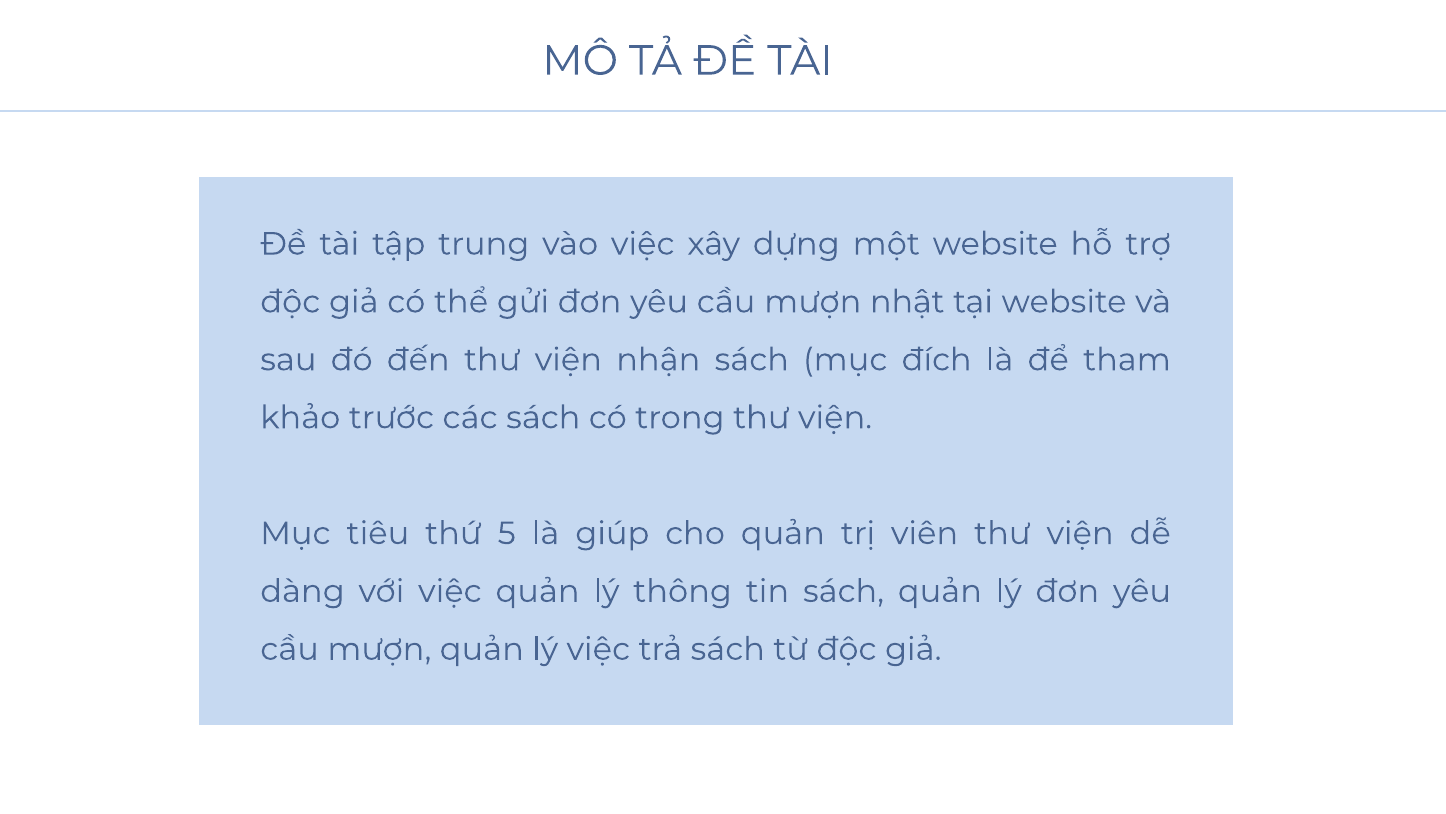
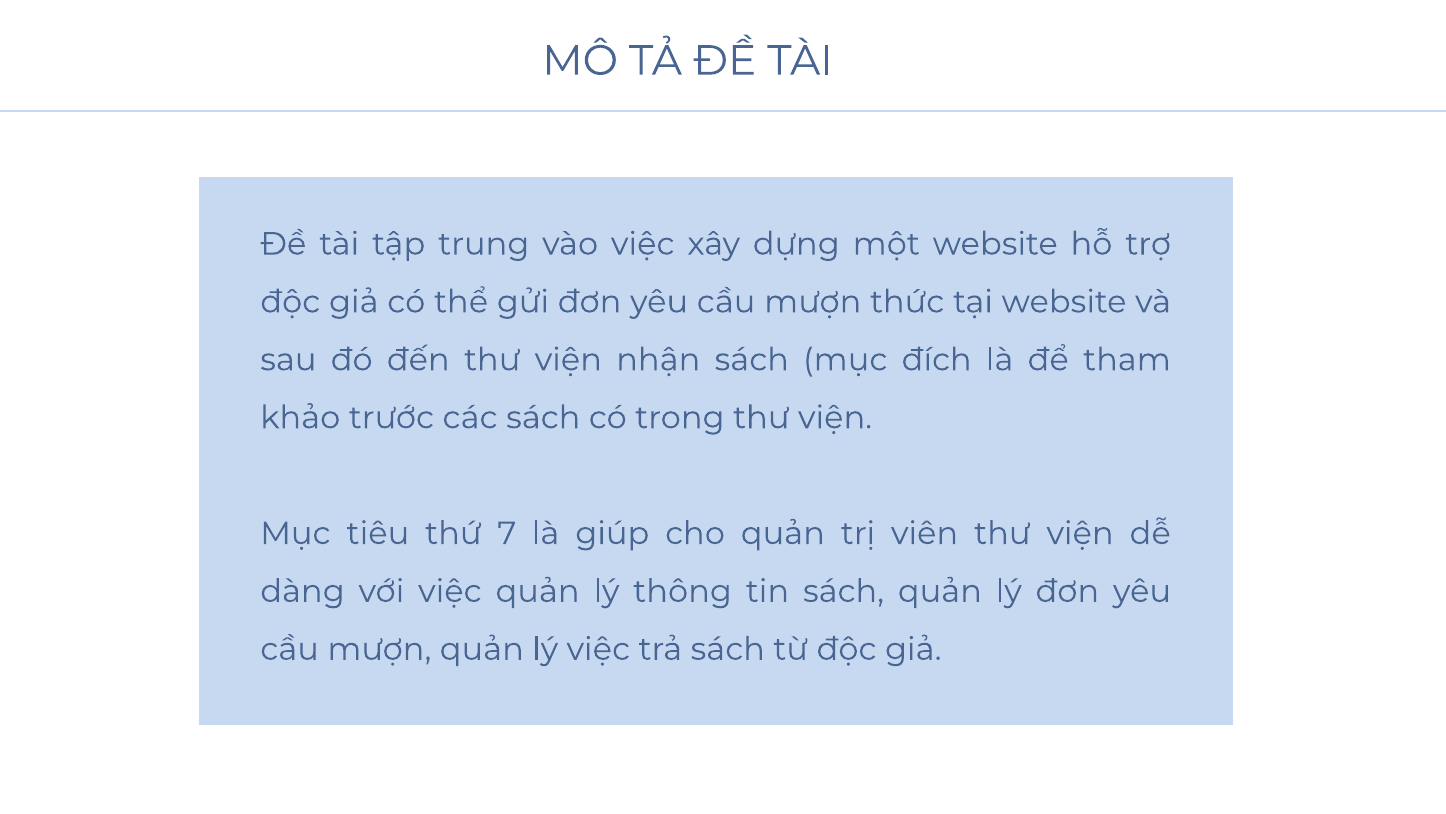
nhật: nhật -> thức
5: 5 -> 7
